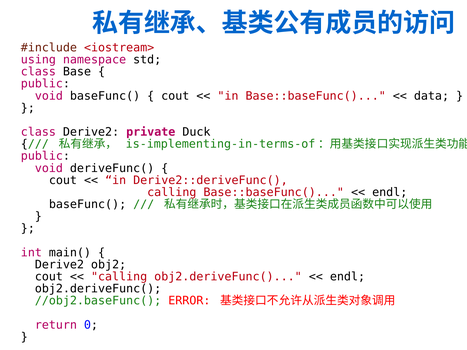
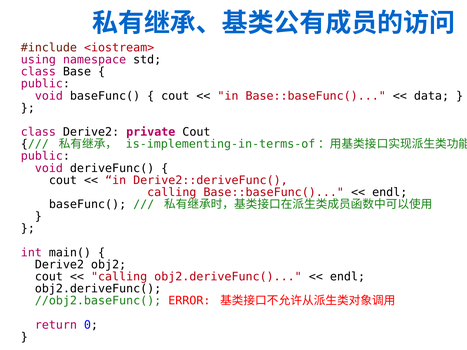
private Duck: Duck -> Cout
